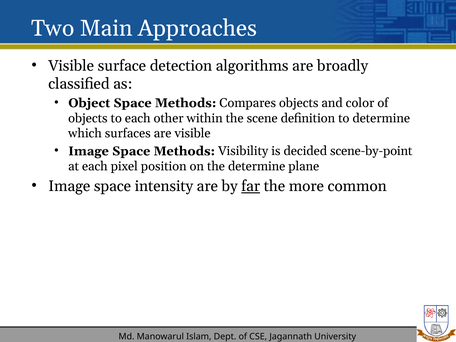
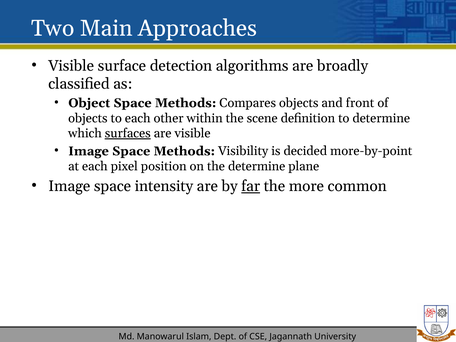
color: color -> front
surfaces underline: none -> present
scene-by-point: scene-by-point -> more-by-point
